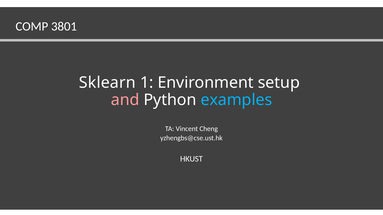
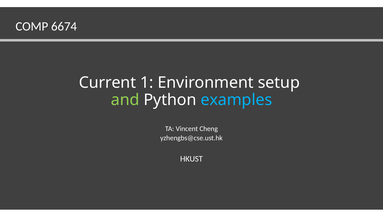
3801: 3801 -> 6674
Sklearn: Sklearn -> Current
and colour: pink -> light green
